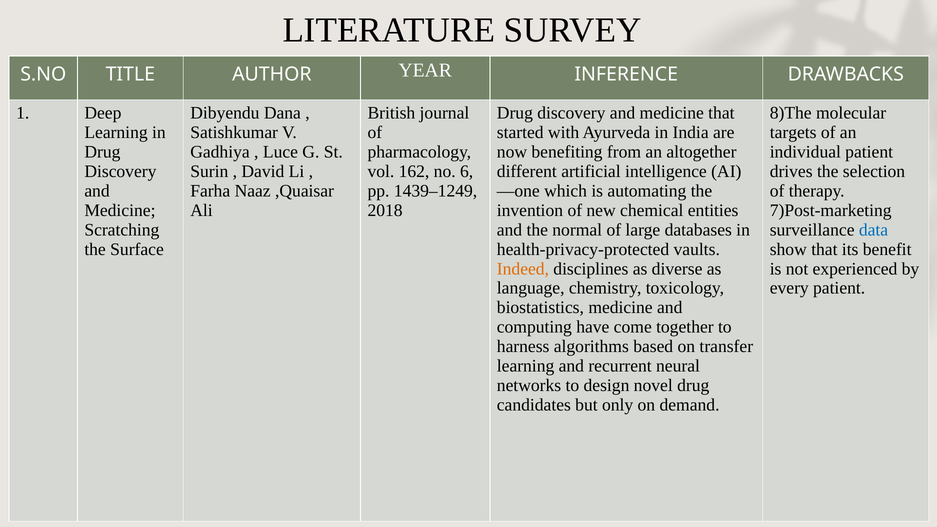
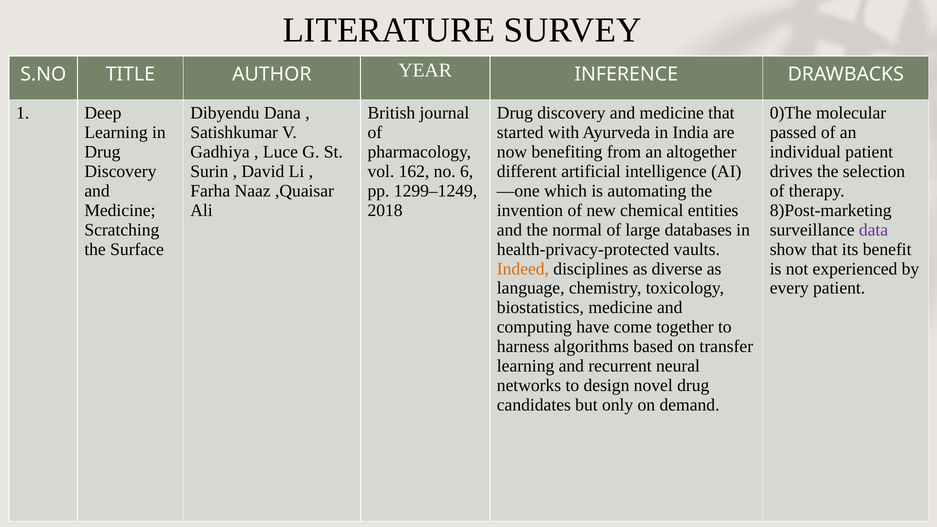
8)The: 8)The -> 0)The
targets: targets -> passed
1439–1249: 1439–1249 -> 1299–1249
7)Post-marketing: 7)Post-marketing -> 8)Post-marketing
data colour: blue -> purple
